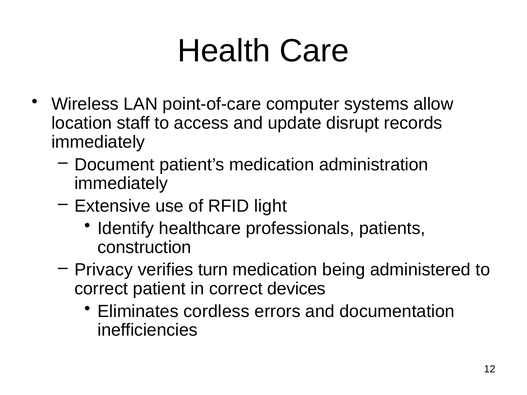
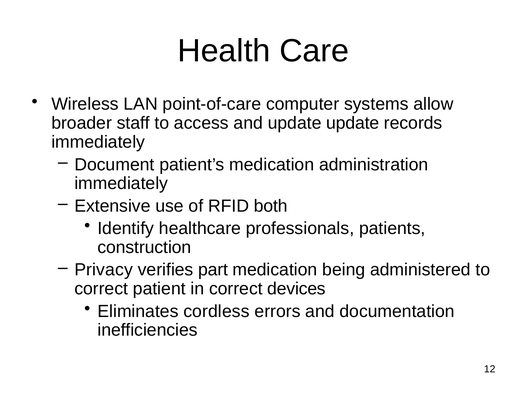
location: location -> broader
update disrupt: disrupt -> update
light: light -> both
turn: turn -> part
